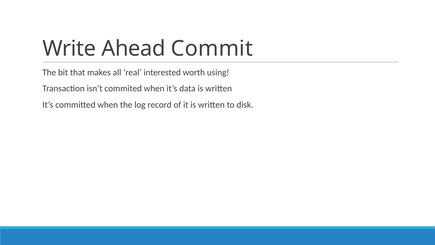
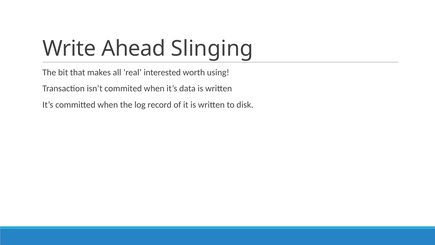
Commit: Commit -> Slinging
